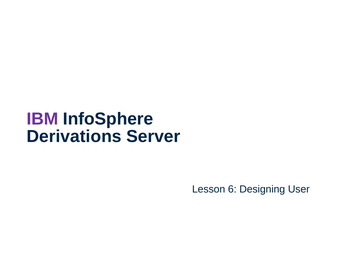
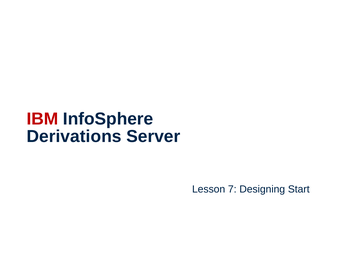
IBM colour: purple -> red
6: 6 -> 7
User: User -> Start
